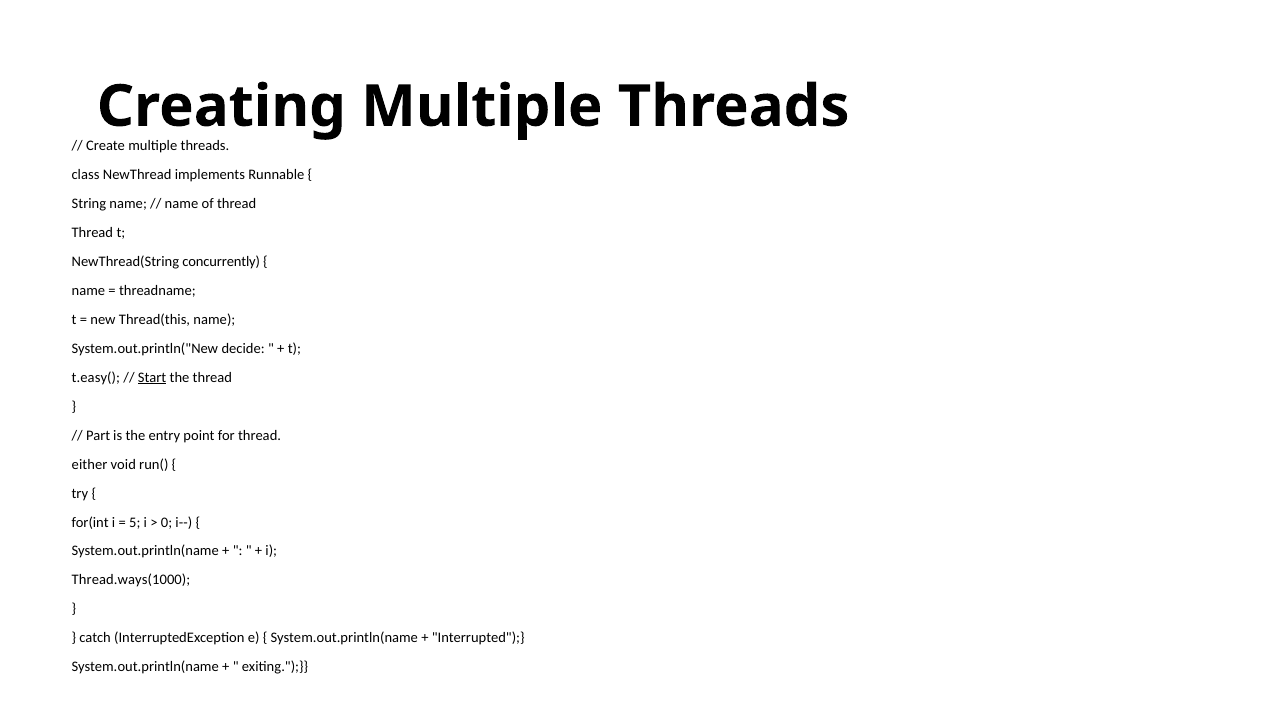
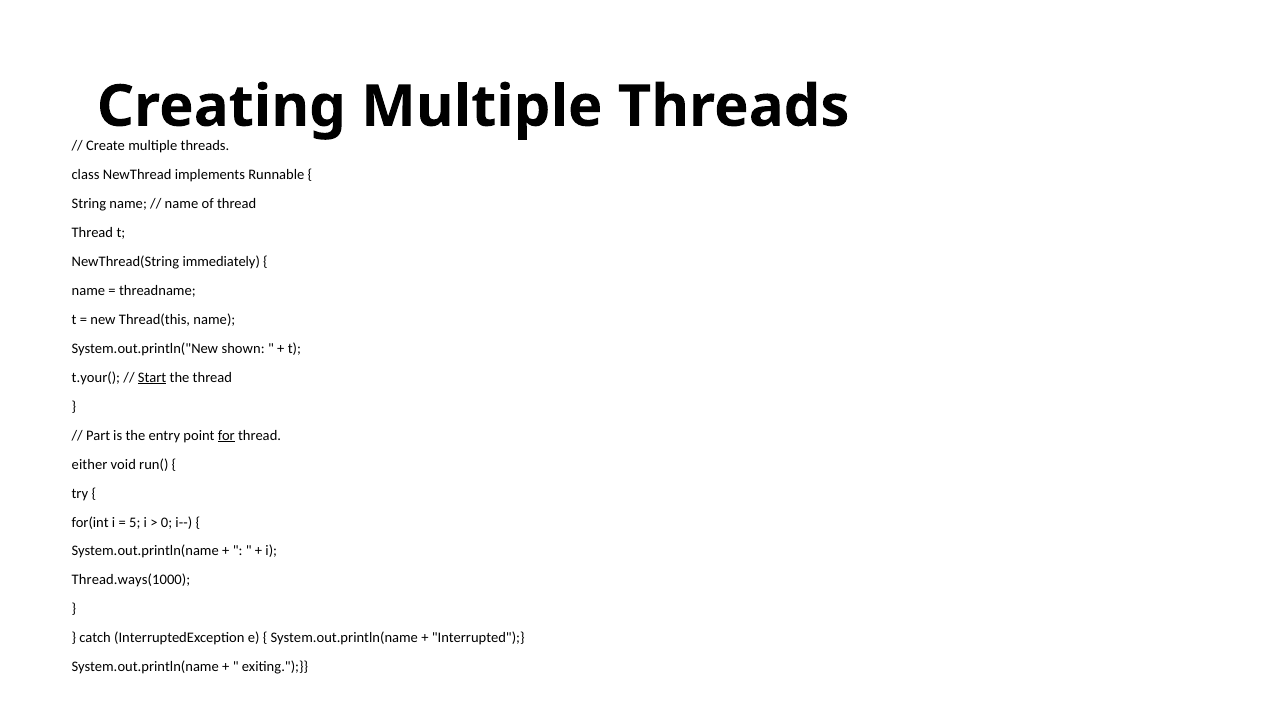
concurrently: concurrently -> immediately
decide: decide -> shown
t.easy(: t.easy( -> t.your(
for underline: none -> present
